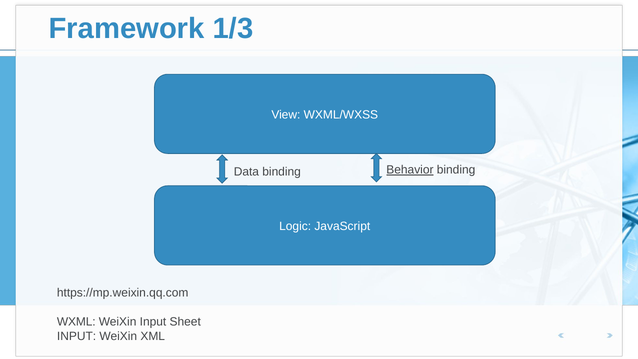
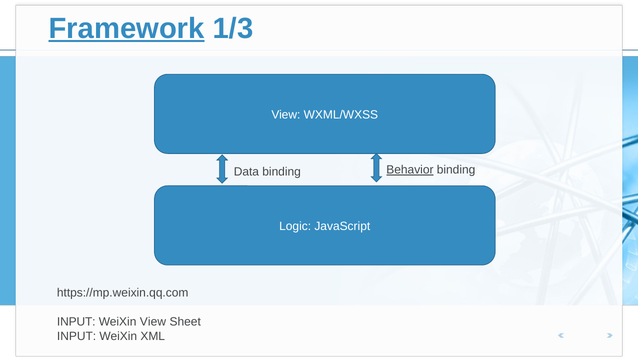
Framework underline: none -> present
WXML at (76, 322): WXML -> INPUT
WeiXin Input: Input -> View
